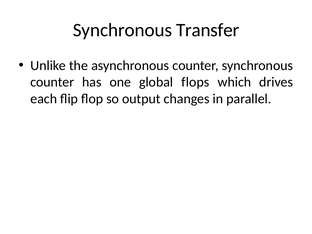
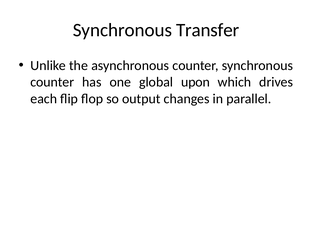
flops: flops -> upon
